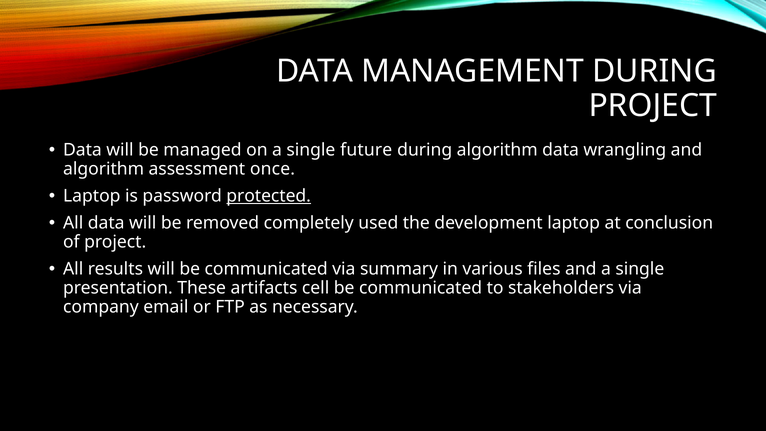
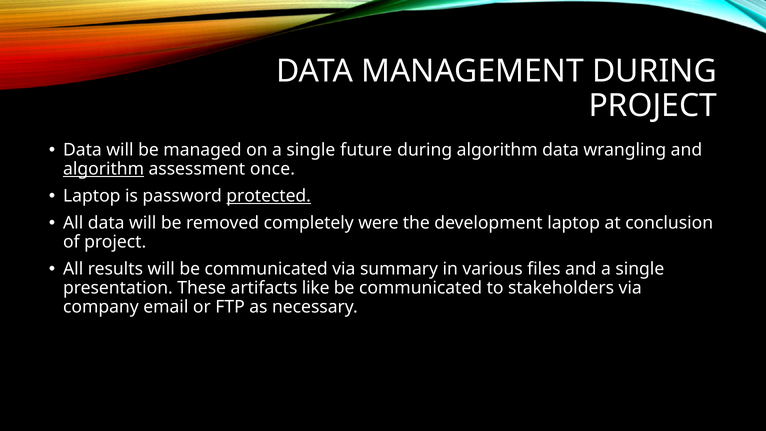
algorithm at (104, 169) underline: none -> present
used: used -> were
cell: cell -> like
